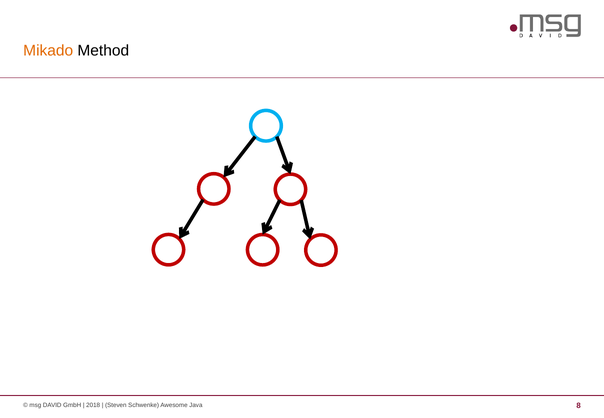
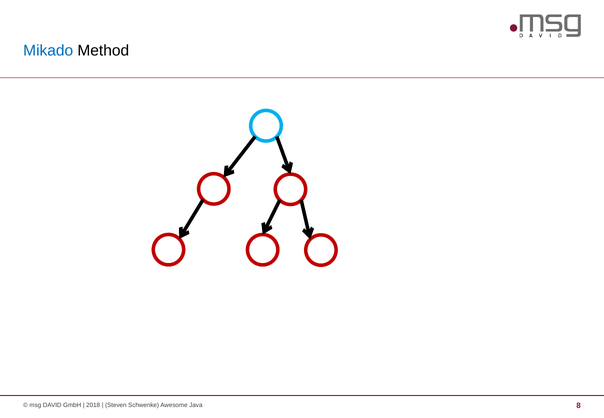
Mikado colour: orange -> blue
